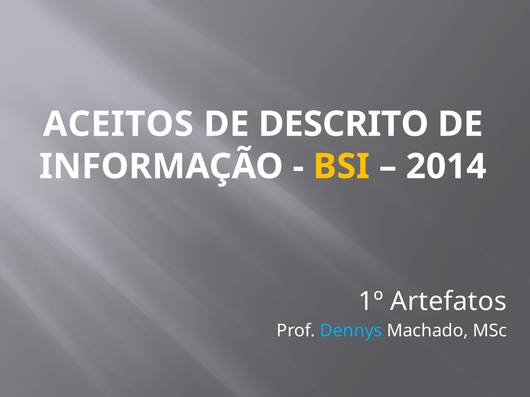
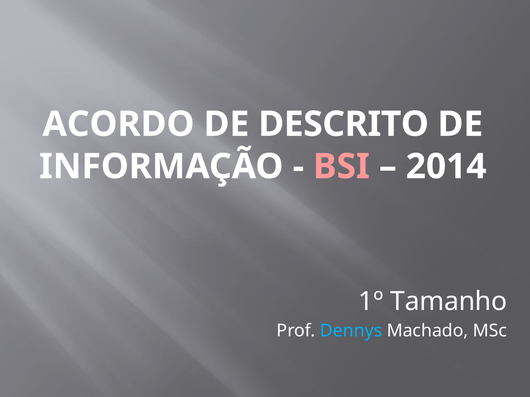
ACEITOS: ACEITOS -> ACORDO
BSI colour: yellow -> pink
Artefatos: Artefatos -> Tamanho
